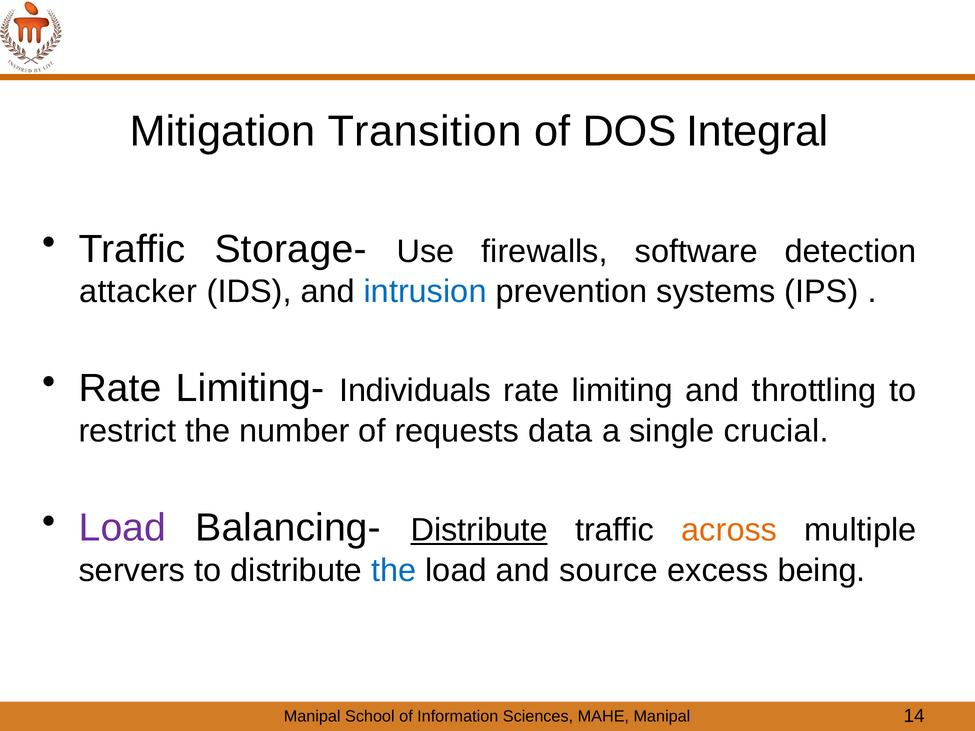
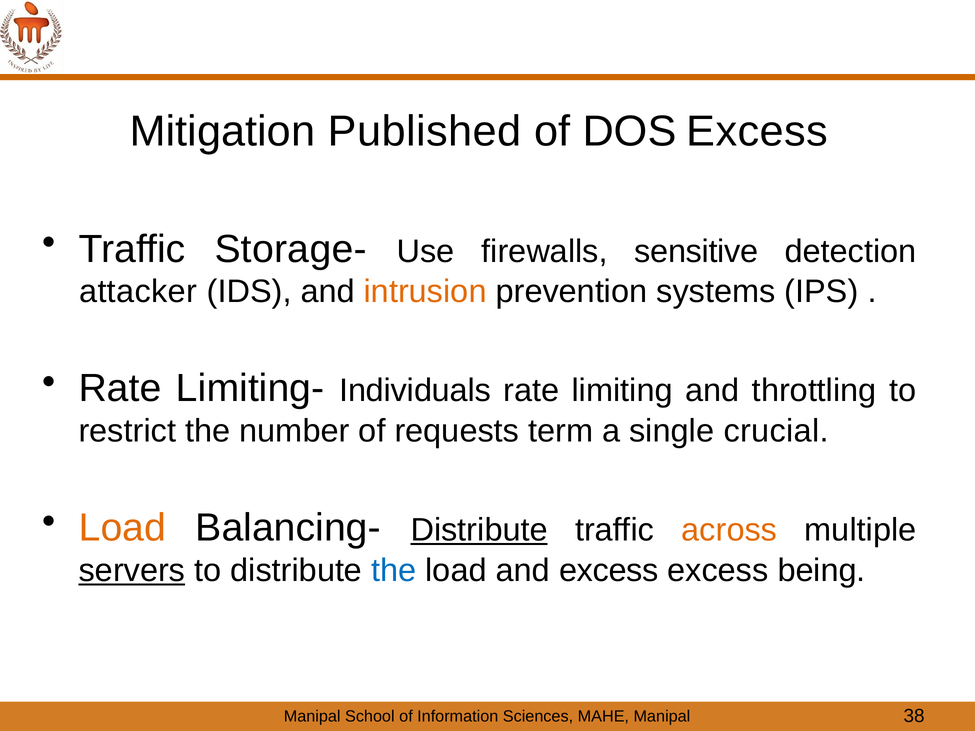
Transition: Transition -> Published
DOS Integral: Integral -> Excess
software: software -> sensitive
intrusion colour: blue -> orange
data: data -> term
Load at (122, 528) colour: purple -> orange
servers underline: none -> present
and source: source -> excess
14: 14 -> 38
